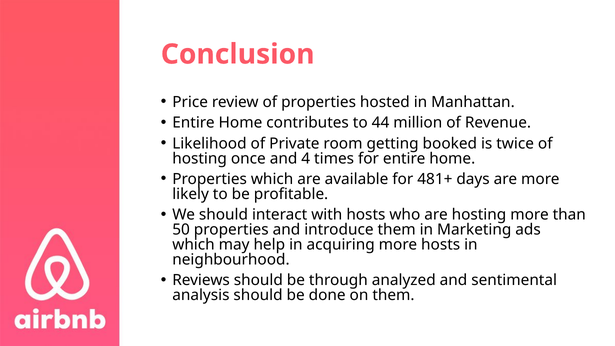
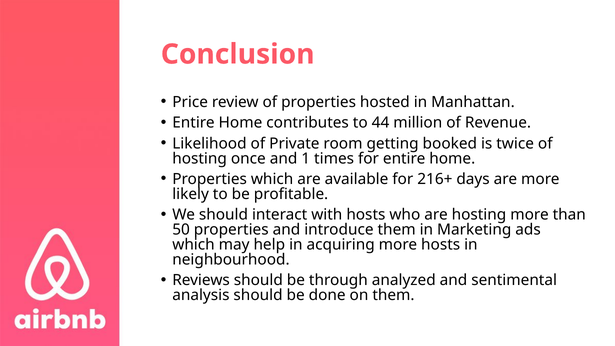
4: 4 -> 1
481+: 481+ -> 216+
